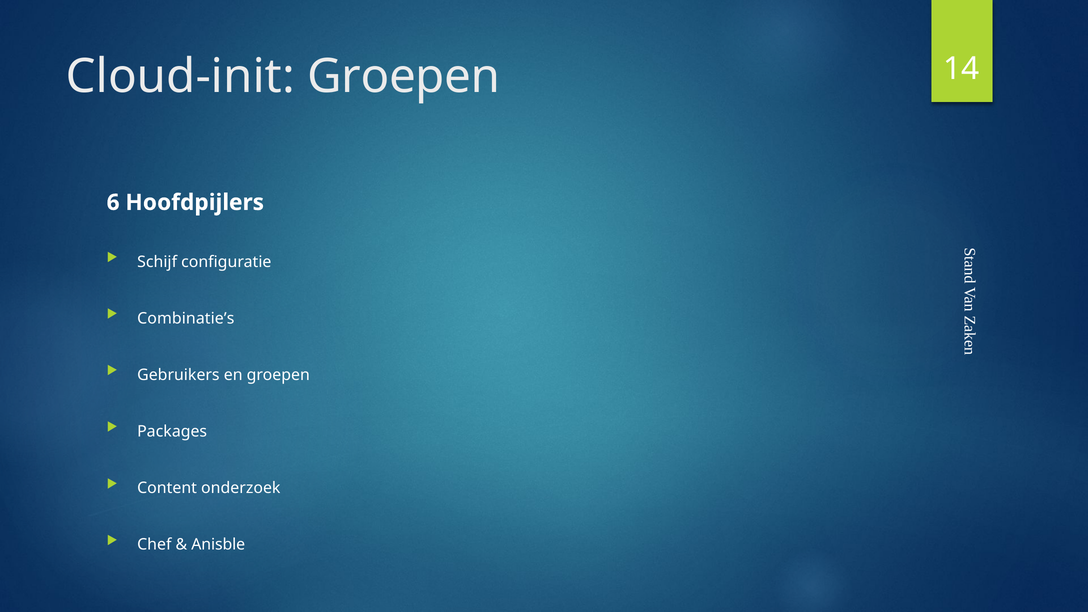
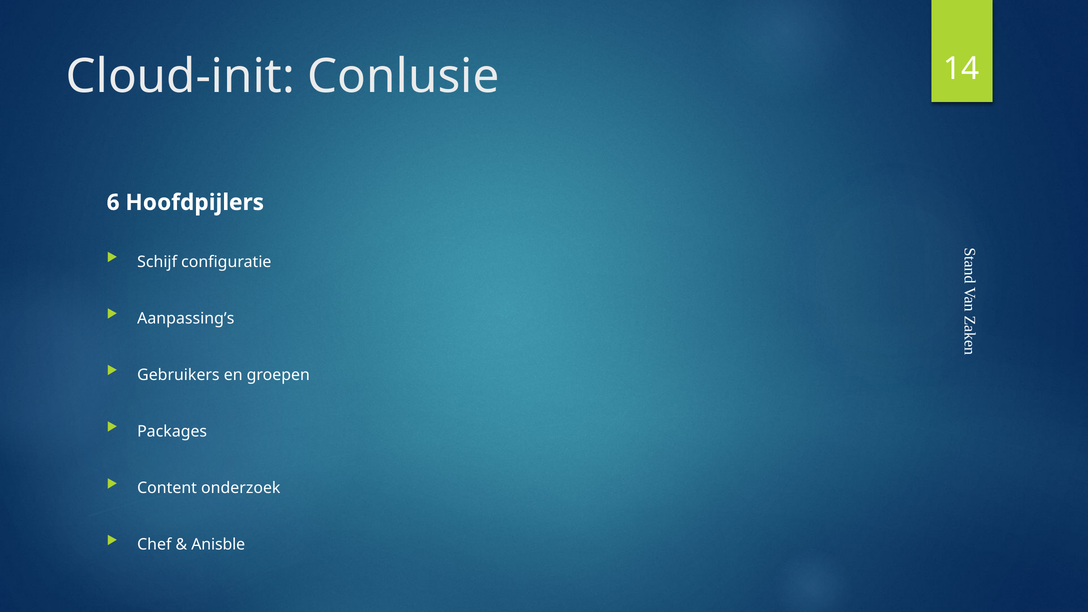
Cloud-init Groepen: Groepen -> Conlusie
Combinatie’s: Combinatie’s -> Aanpassing’s
